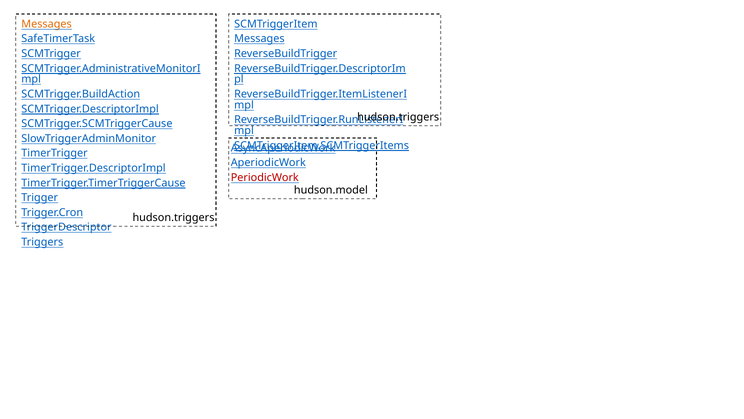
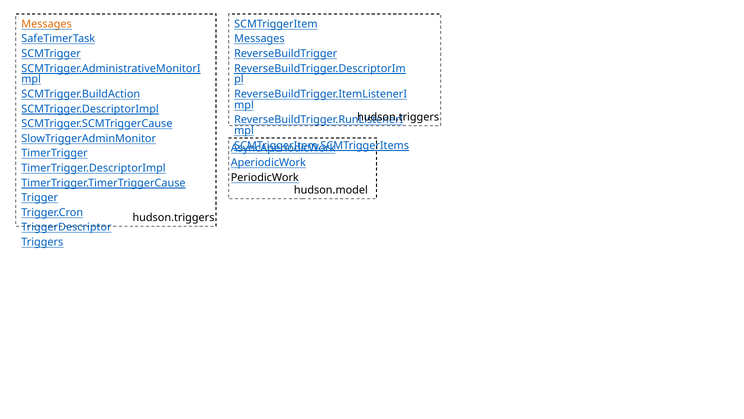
PeriodicWork colour: red -> black
